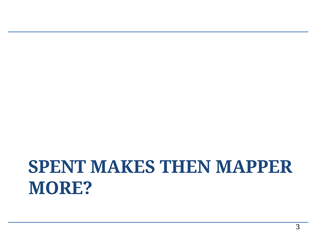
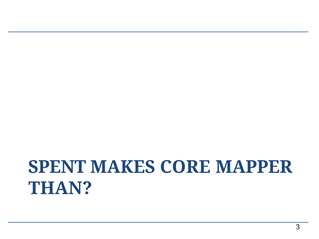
THEN: THEN -> CORE
MORE: MORE -> THAN
